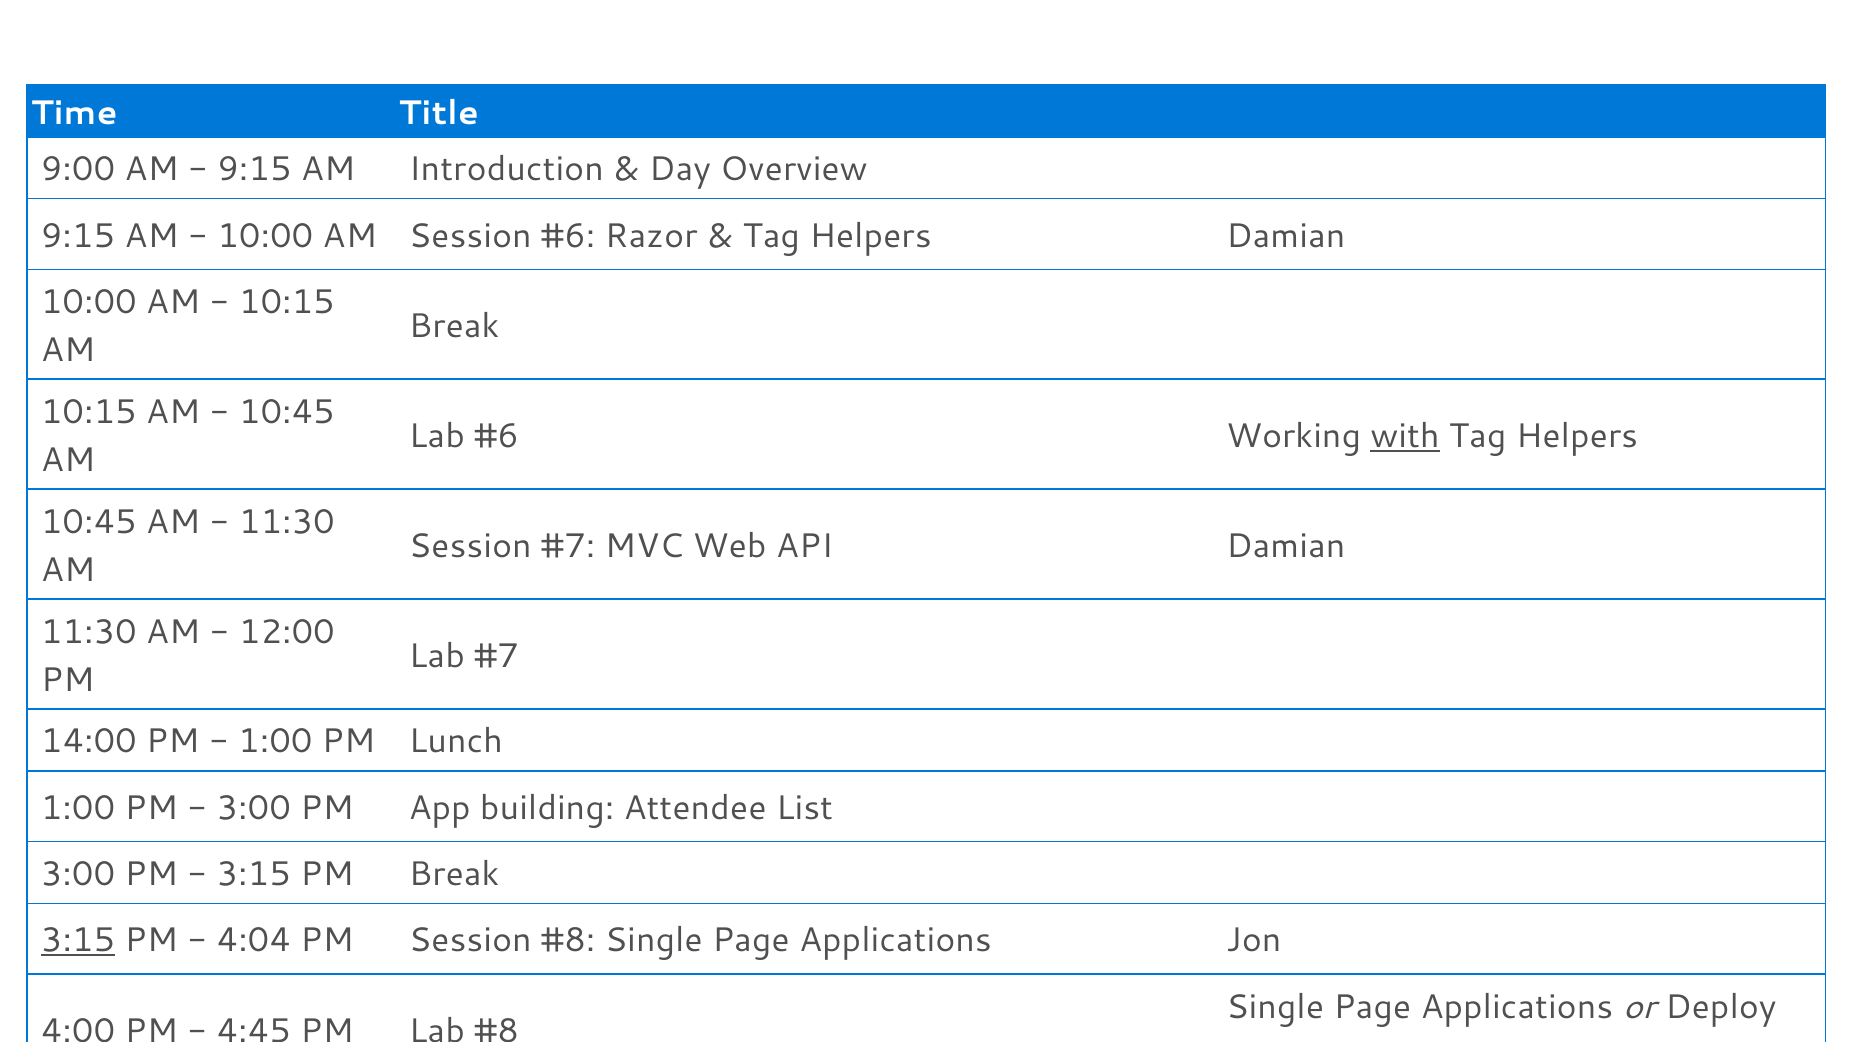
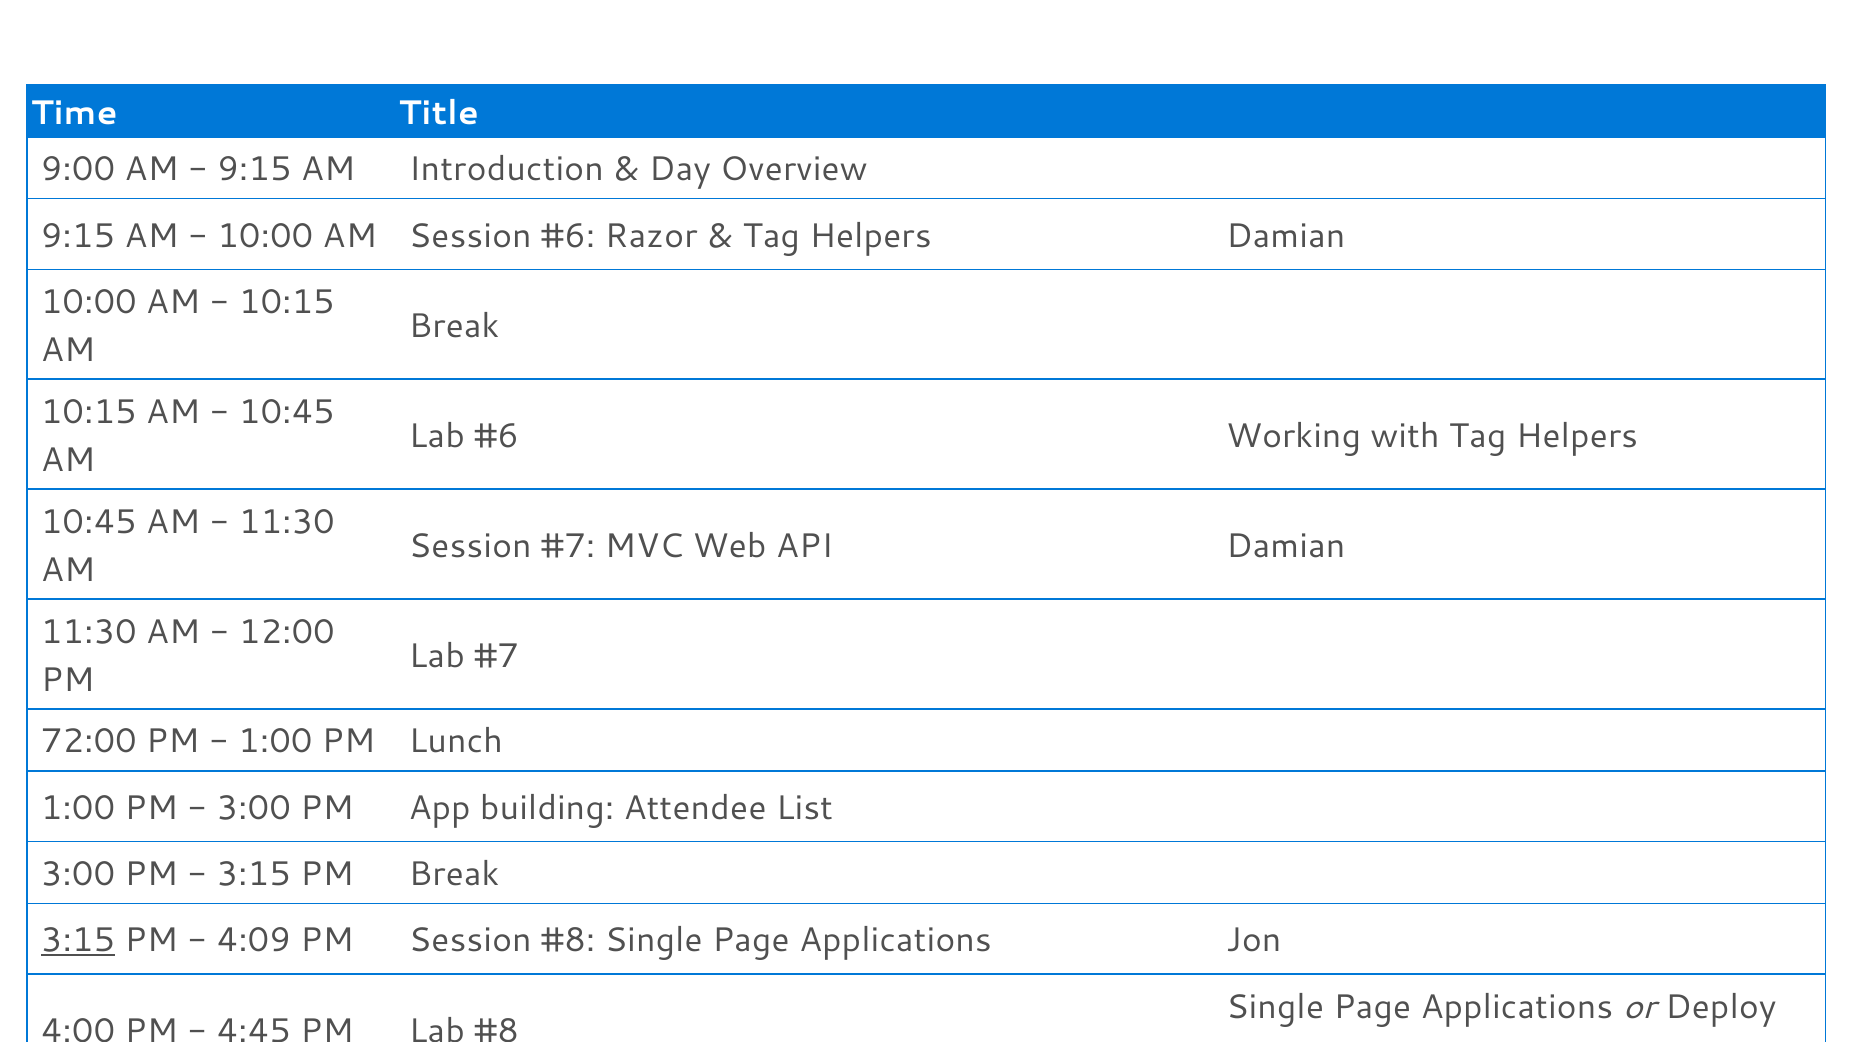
with underline: present -> none
14:00: 14:00 -> 72:00
4:04: 4:04 -> 4:09
